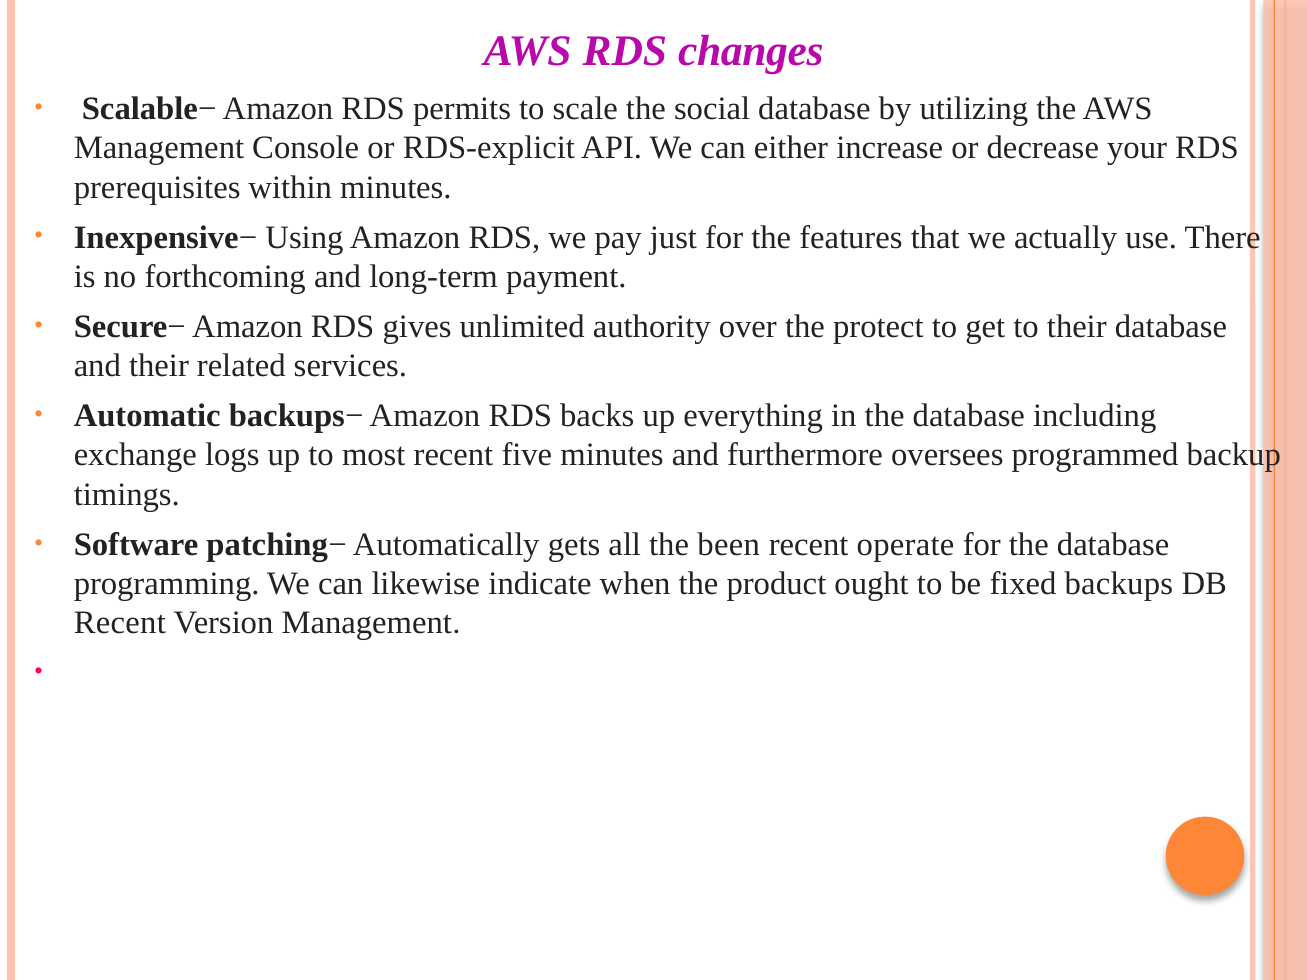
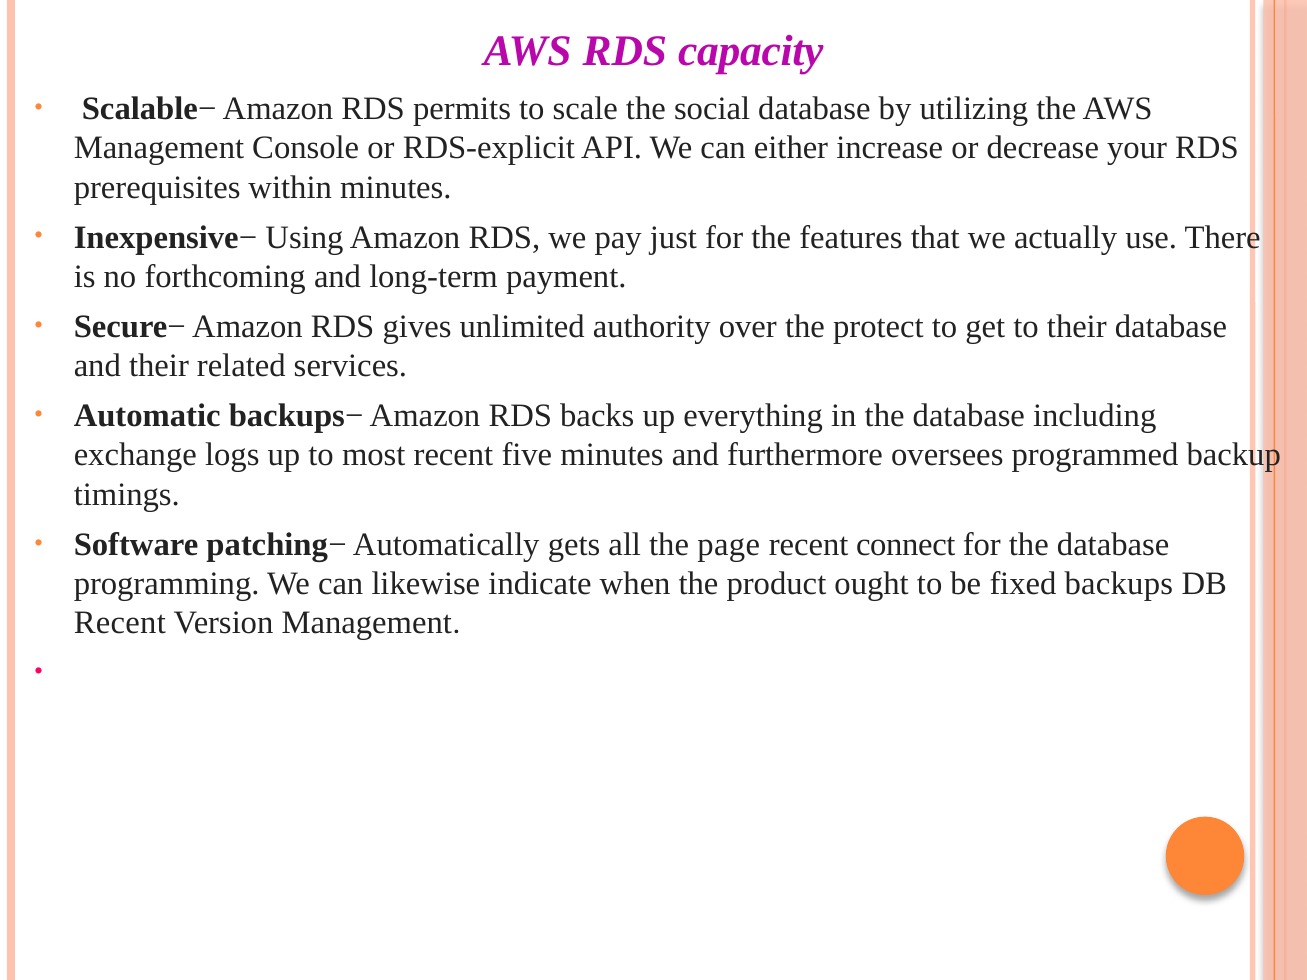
changes: changes -> capacity
been: been -> page
operate: operate -> connect
